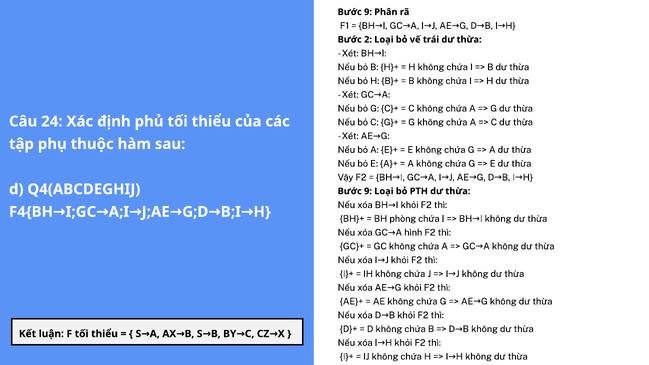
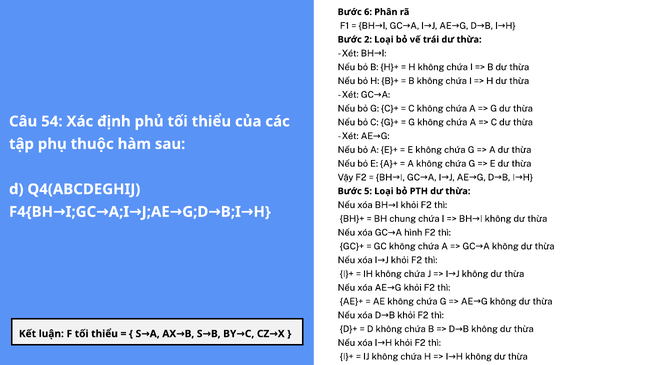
9 at (368, 12): 9 -> 6
24: 24 -> 54
9 at (368, 191): 9 -> 5
phòng: phòng -> chung
